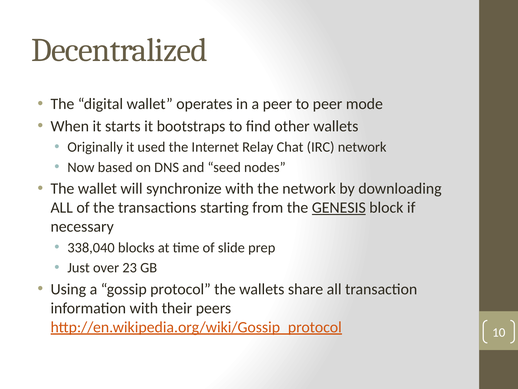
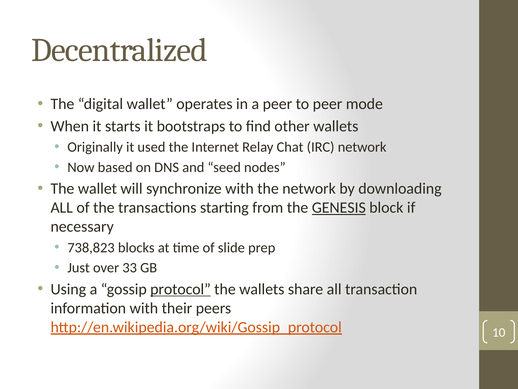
338,040: 338,040 -> 738,823
23: 23 -> 33
protocol underline: none -> present
